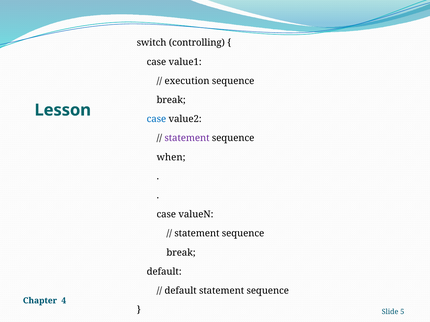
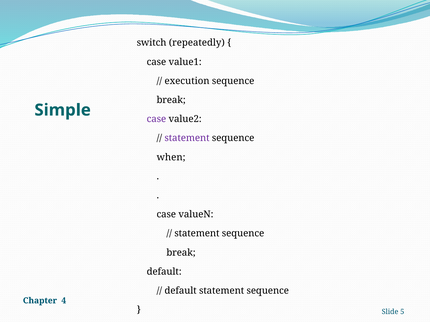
controlling: controlling -> repeatedly
Lesson: Lesson -> Simple
case at (156, 119) colour: blue -> purple
